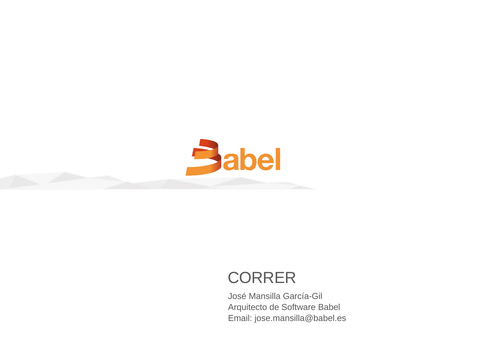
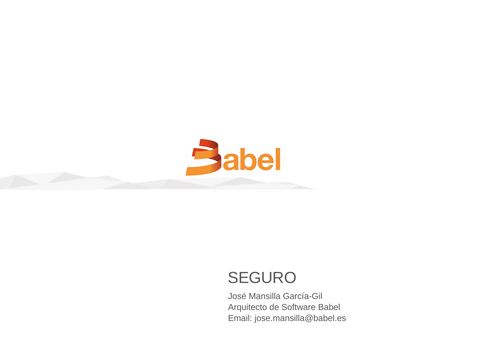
CORRER: CORRER -> SEGURO
